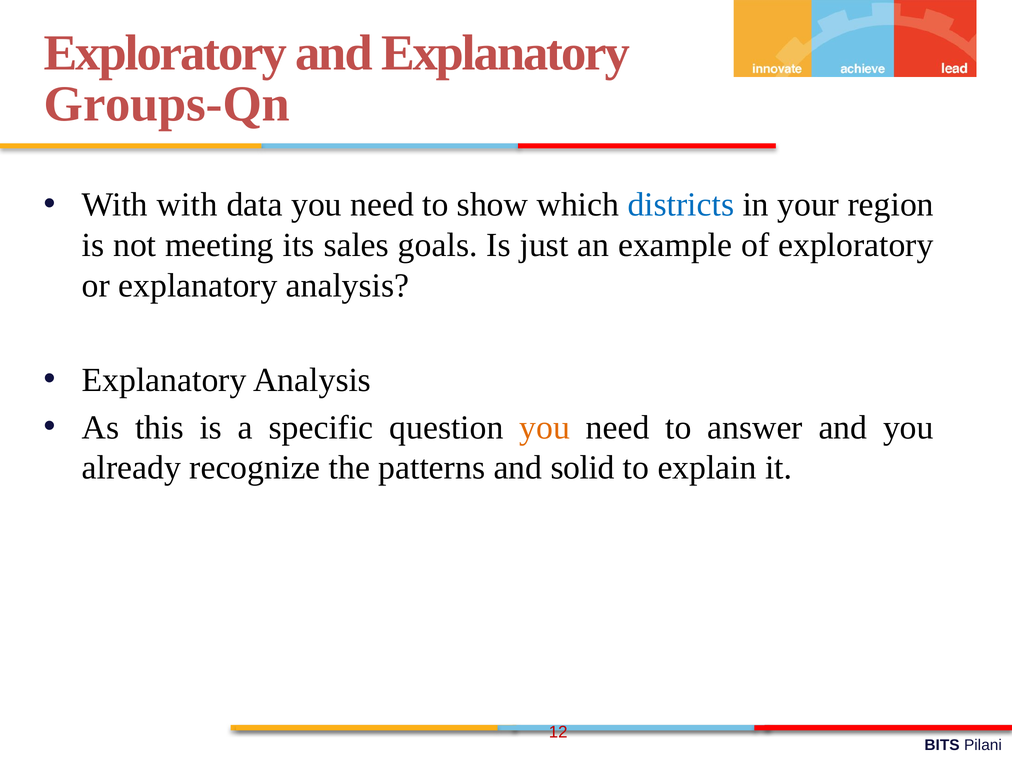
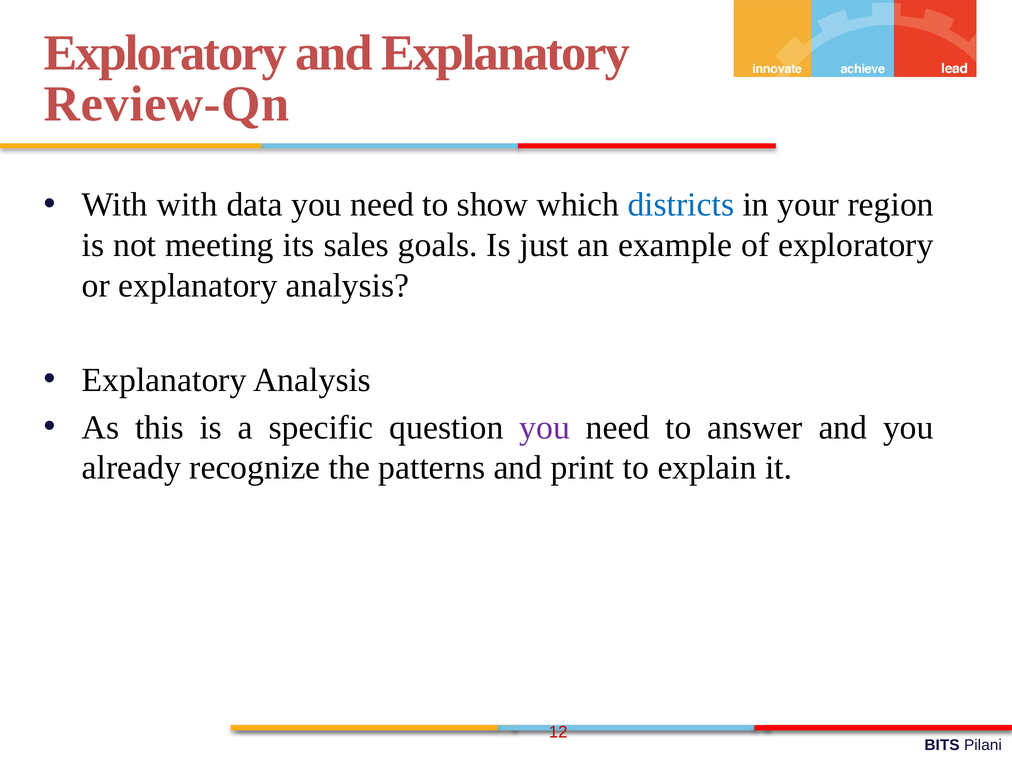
Groups-Qn: Groups-Qn -> Review-Qn
you at (545, 427) colour: orange -> purple
solid: solid -> print
